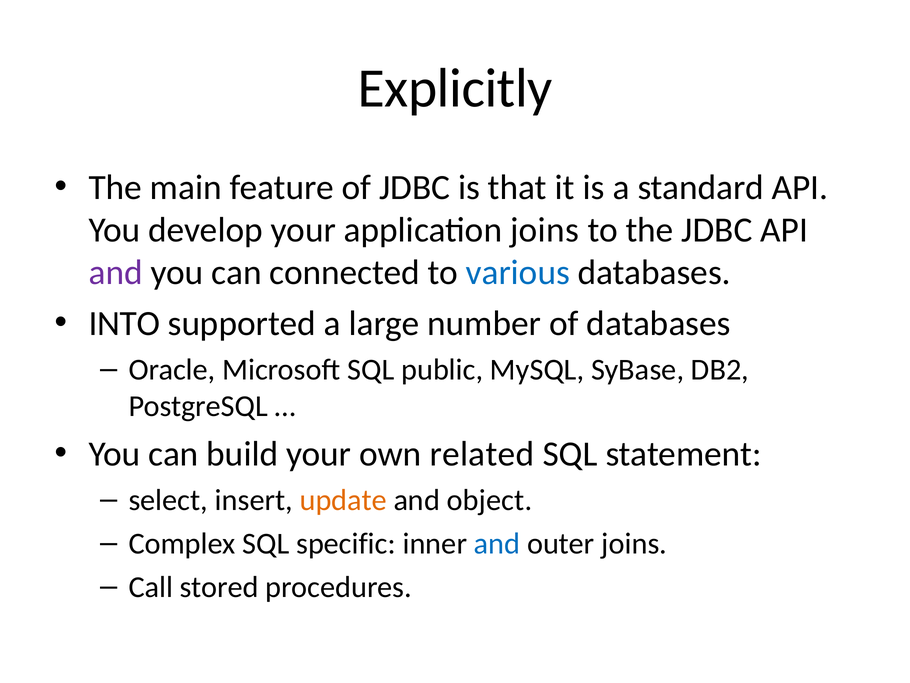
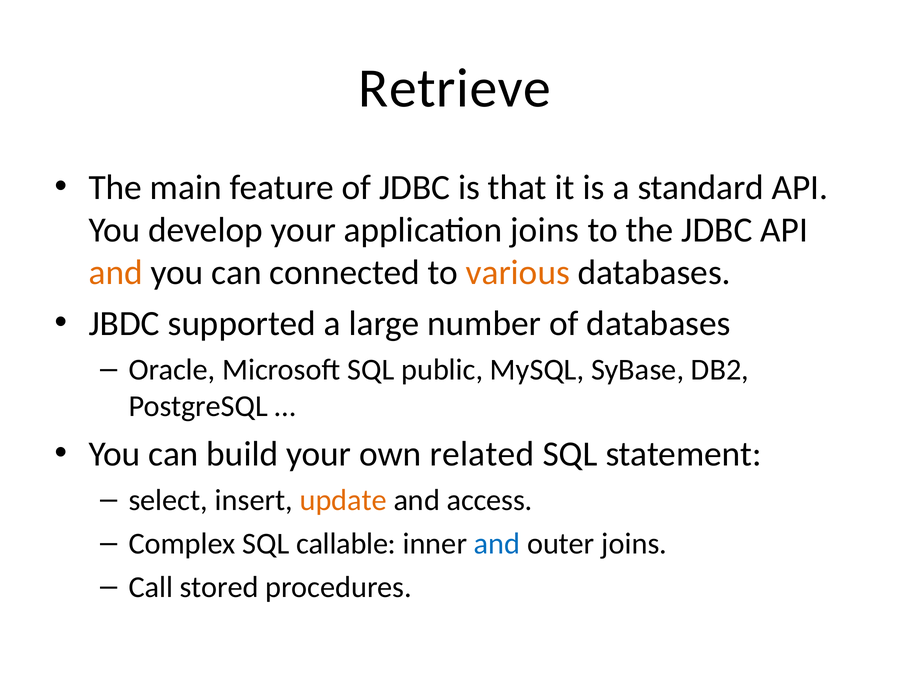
Explicitly: Explicitly -> Retrieve
and at (116, 272) colour: purple -> orange
various colour: blue -> orange
INTO: INTO -> JBDC
object: object -> access
specific: specific -> callable
